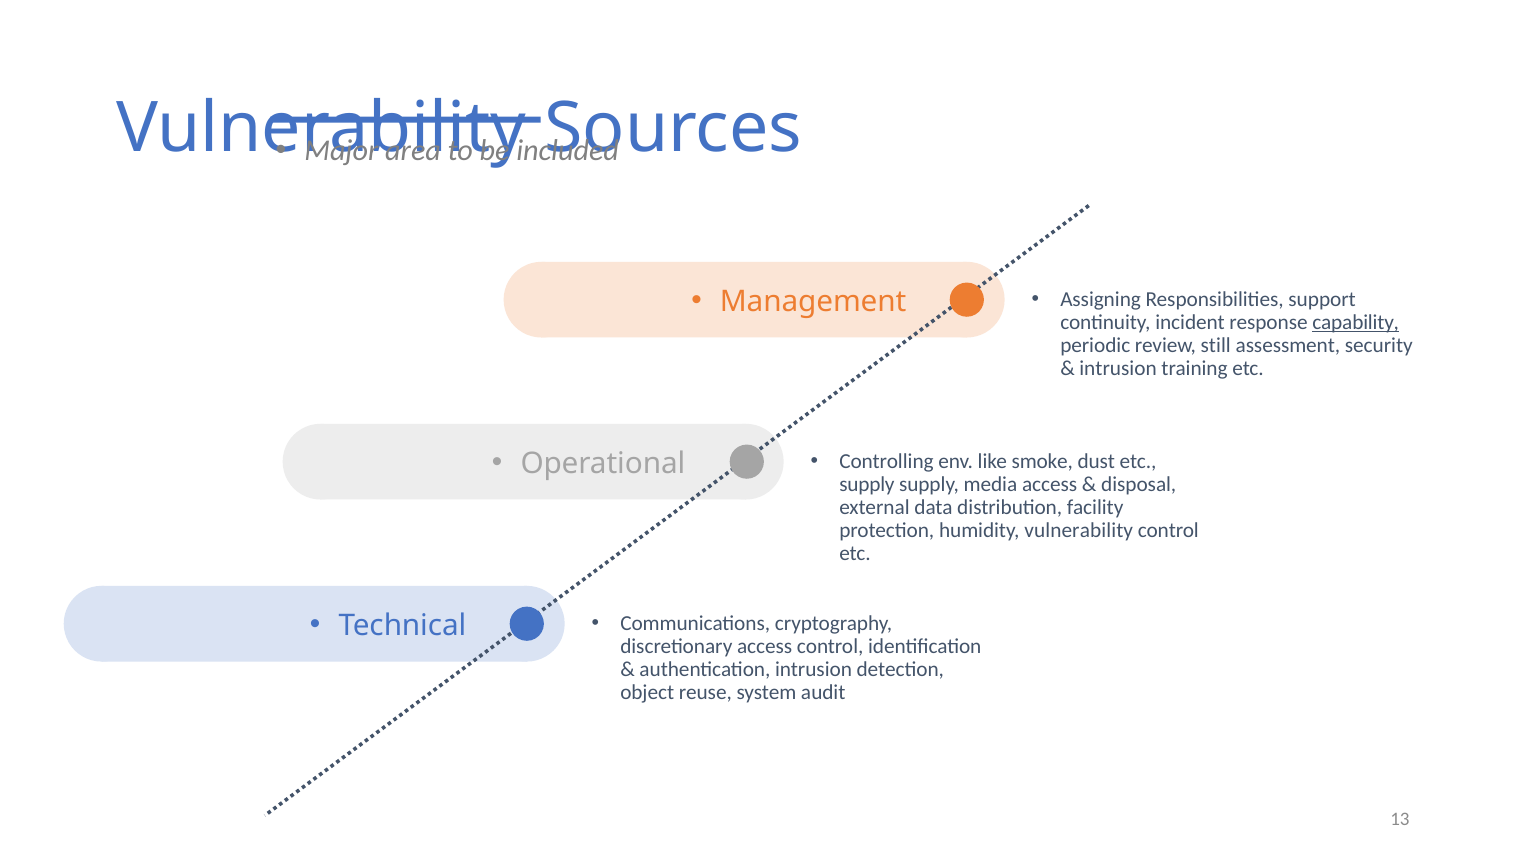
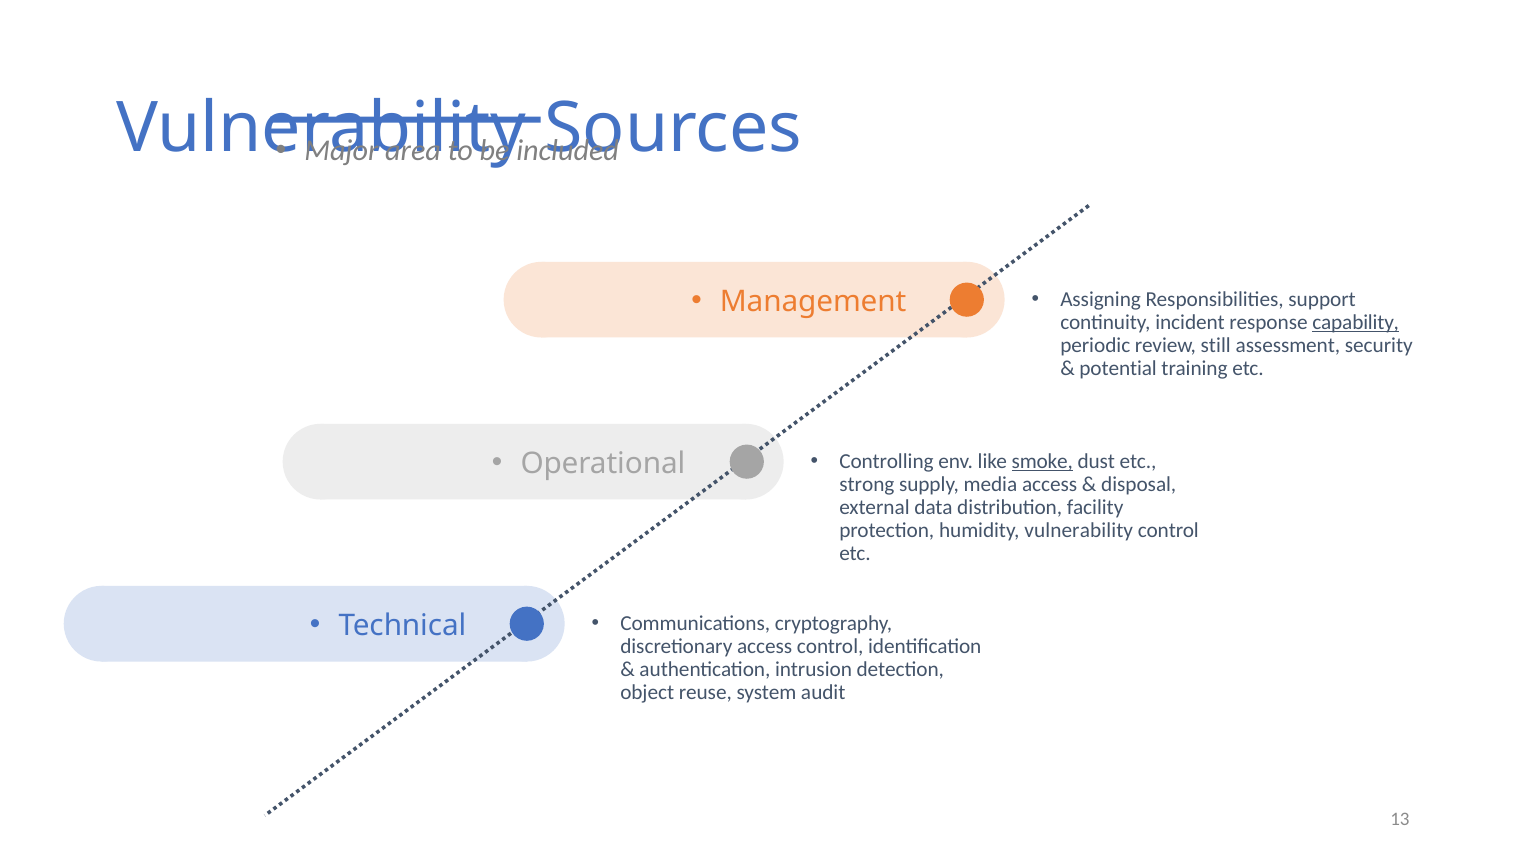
intrusion at (1118, 368): intrusion -> potential
smoke underline: none -> present
supply at (867, 485): supply -> strong
